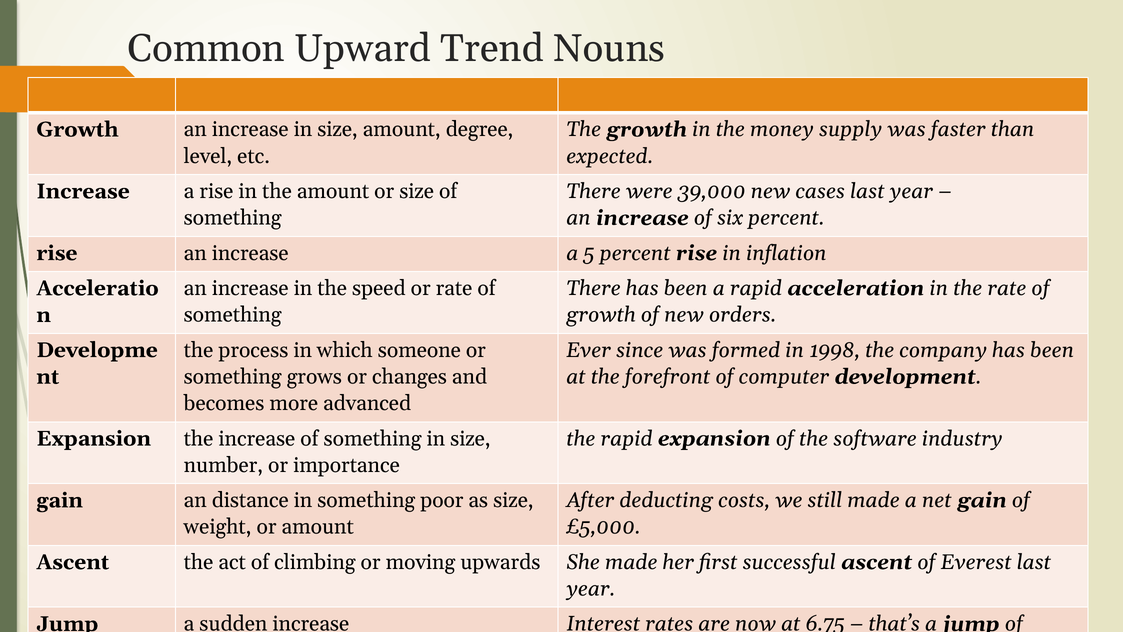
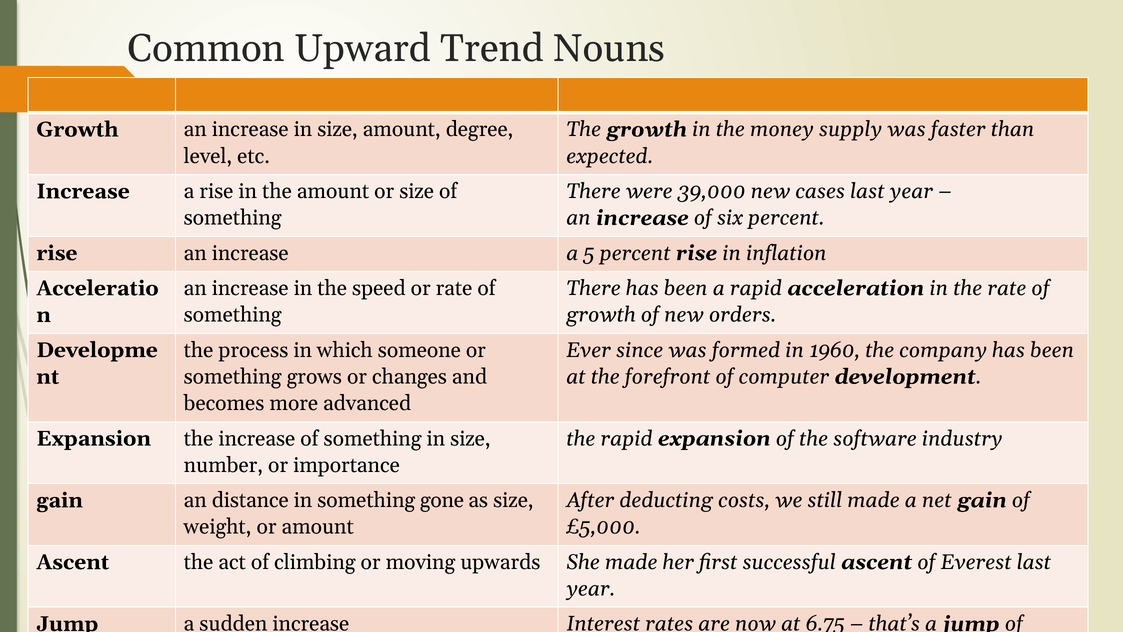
1998: 1998 -> 1960
poor: poor -> gone
